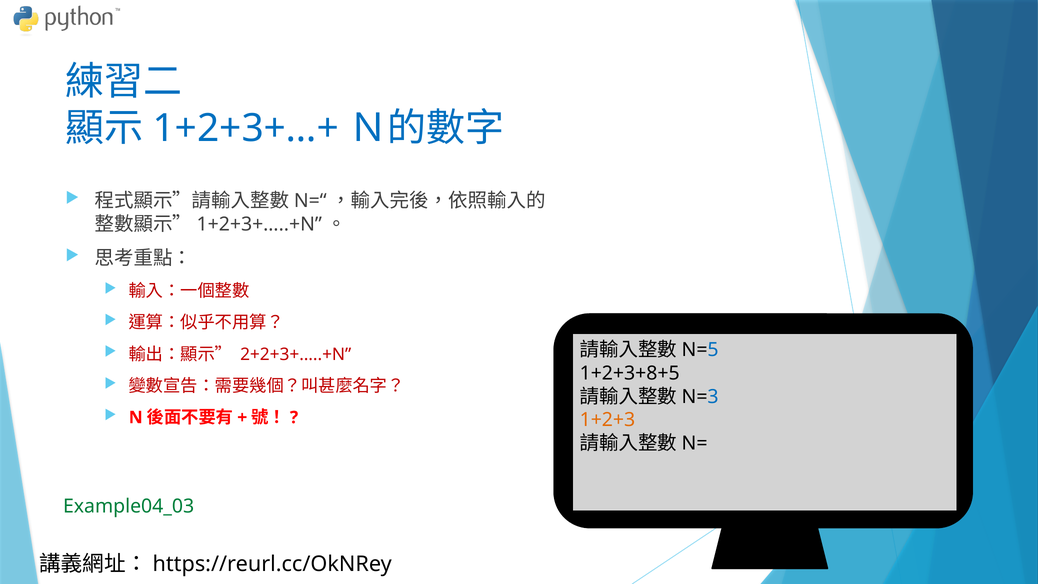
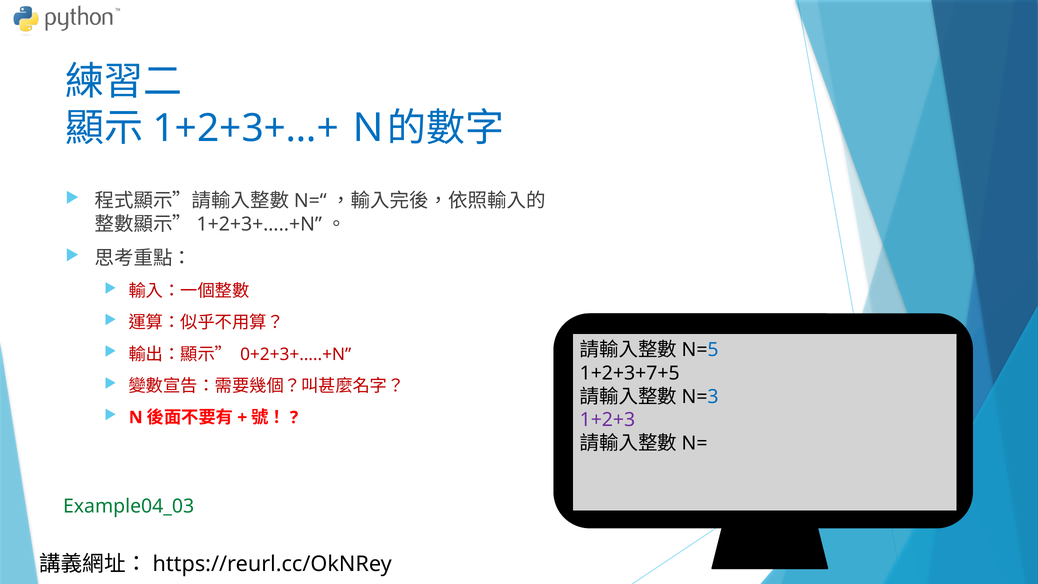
2+2+3+…..+N: 2+2+3+…..+N -> 0+2+3+…..+N
1+2+3+8+5: 1+2+3+8+5 -> 1+2+3+7+5
1+2+3 colour: orange -> purple
